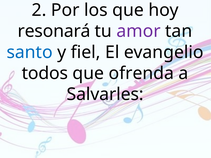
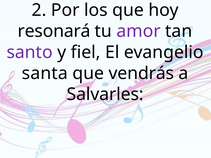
santo colour: blue -> purple
todos: todos -> santa
ofrenda: ofrenda -> vendrás
